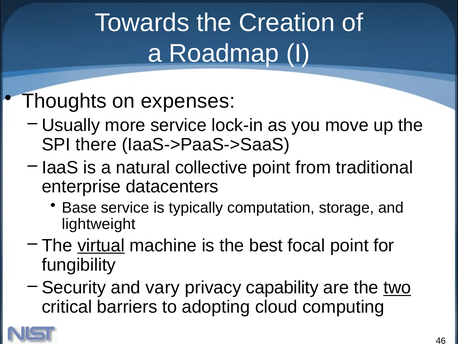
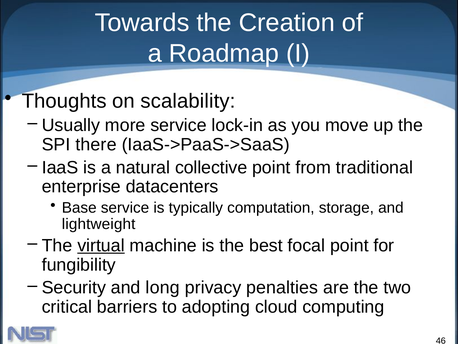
expenses: expenses -> scalability
vary: vary -> long
capability: capability -> penalties
two underline: present -> none
